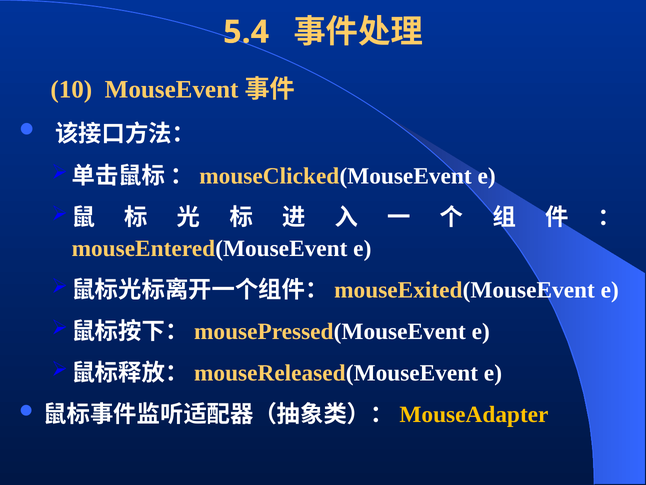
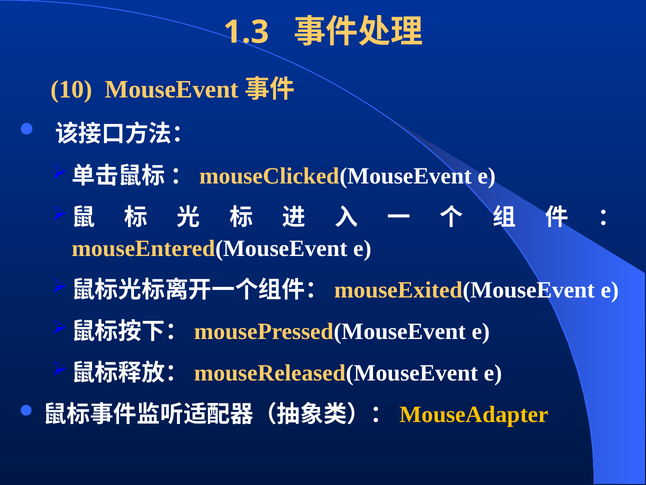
5.4: 5.4 -> 1.3
